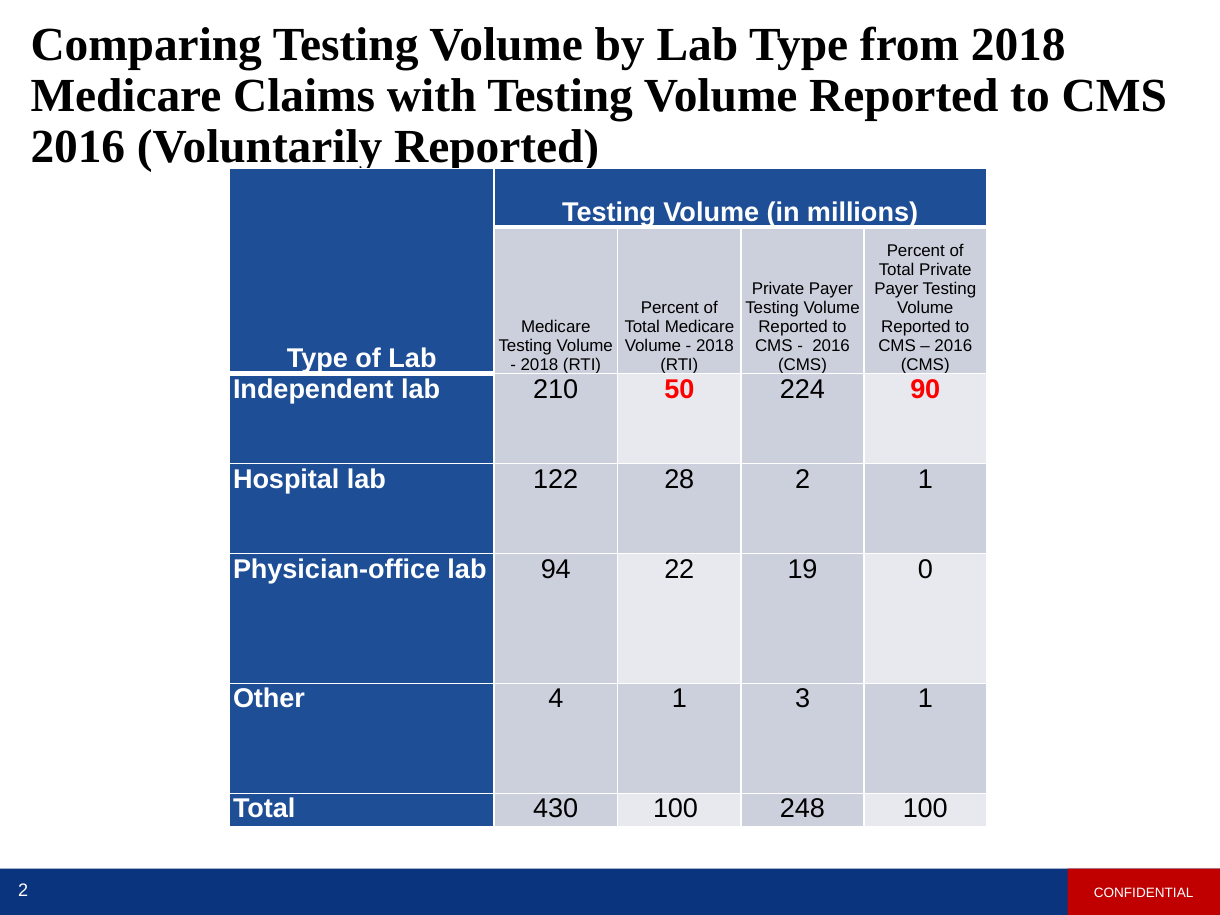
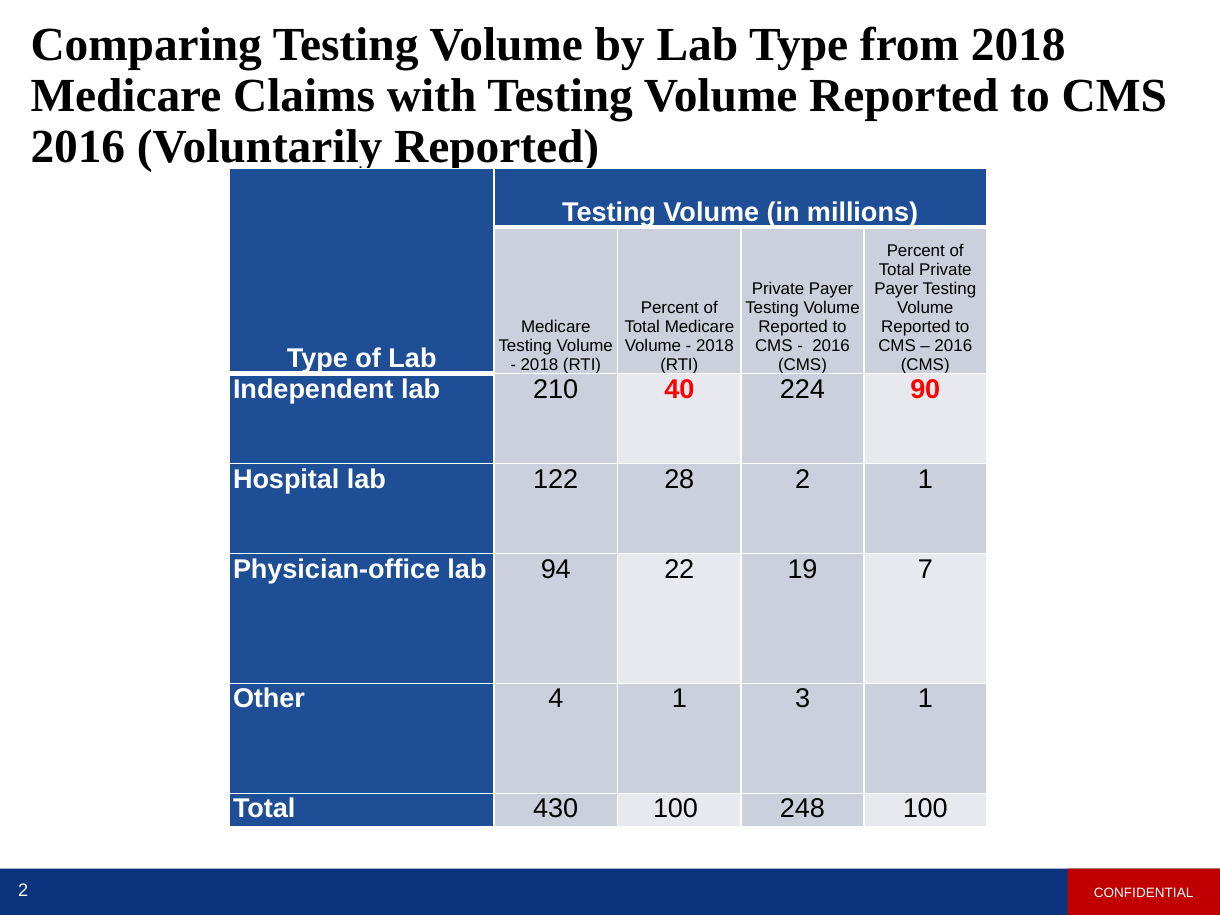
50: 50 -> 40
0: 0 -> 7
